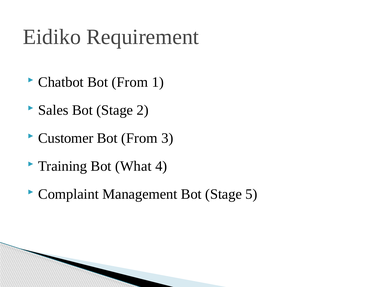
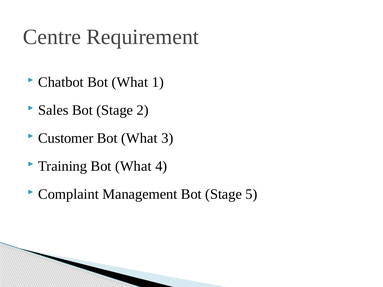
Eidiko: Eidiko -> Centre
From at (130, 82): From -> What
From at (139, 138): From -> What
